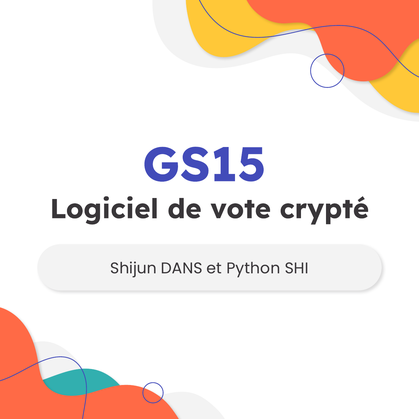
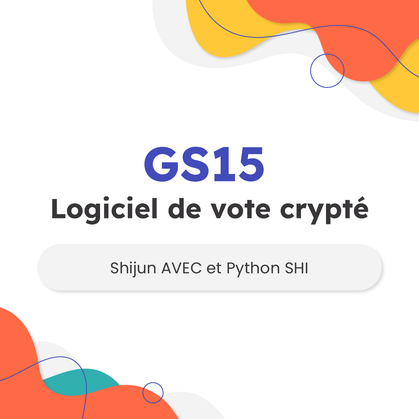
DANS: DANS -> AVEC
